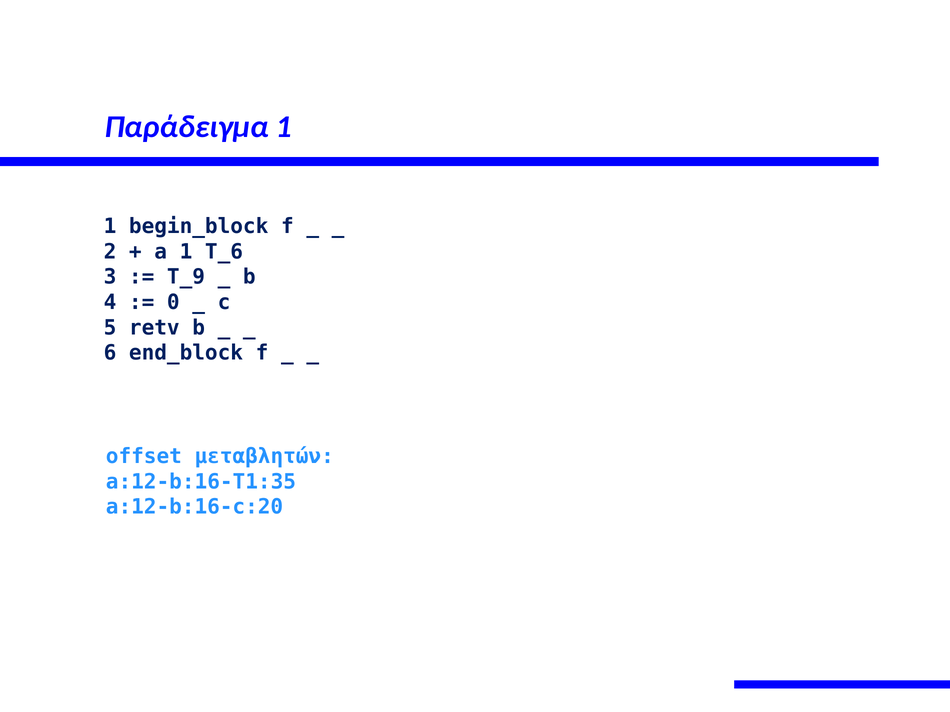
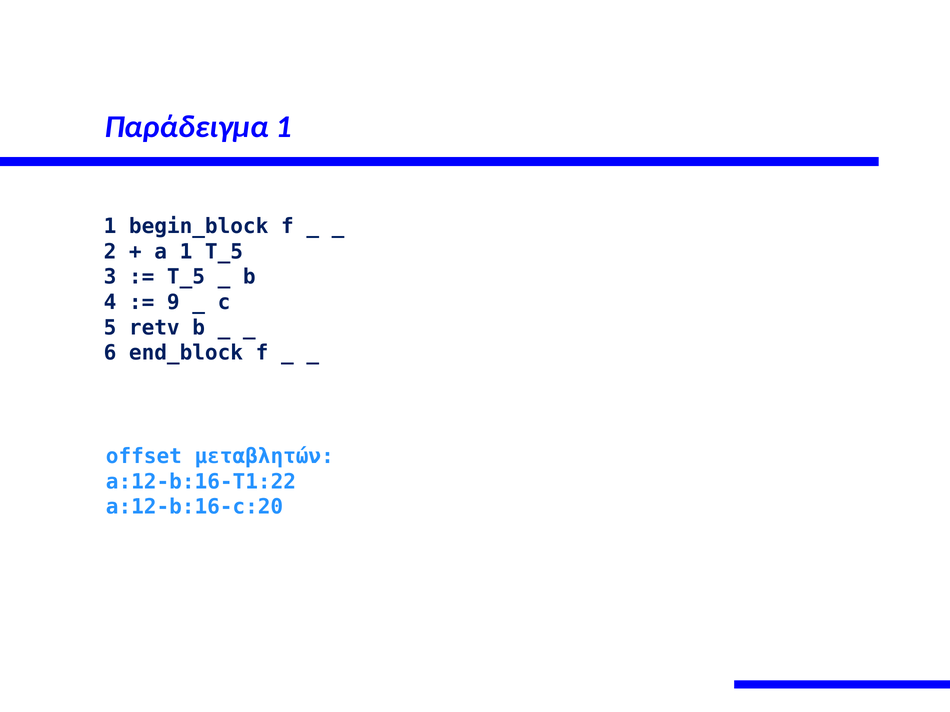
1 T_6: T_6 -> T_5
T_9 at (186, 277): T_9 -> T_5
0: 0 -> 9
a:12-b:16-T1:35: a:12-b:16-T1:35 -> a:12-b:16-T1:22
